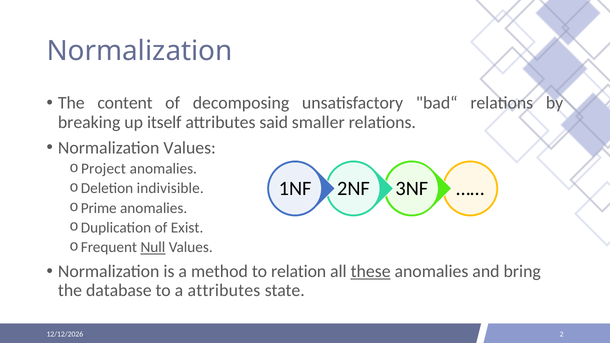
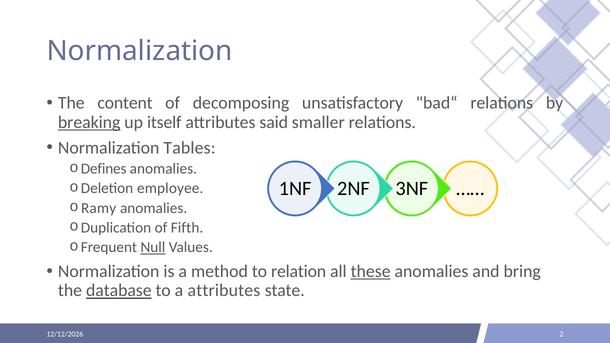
breaking underline: none -> present
Normalization Values: Values -> Tables
Project: Project -> Defines
indivisible: indivisible -> employee
Prime: Prime -> Ramy
Exist: Exist -> Fifth
database underline: none -> present
